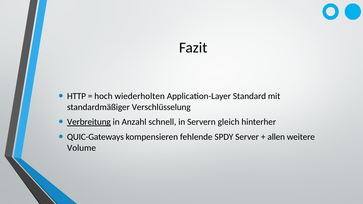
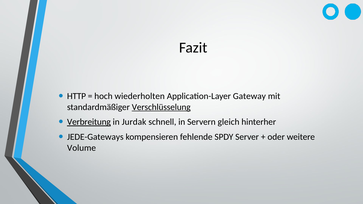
Standard: Standard -> Gateway
Verschlüsselung underline: none -> present
Anzahl: Anzahl -> Jurdak
QUIC-Gateways: QUIC-Gateways -> JEDE-Gateways
allen: allen -> oder
